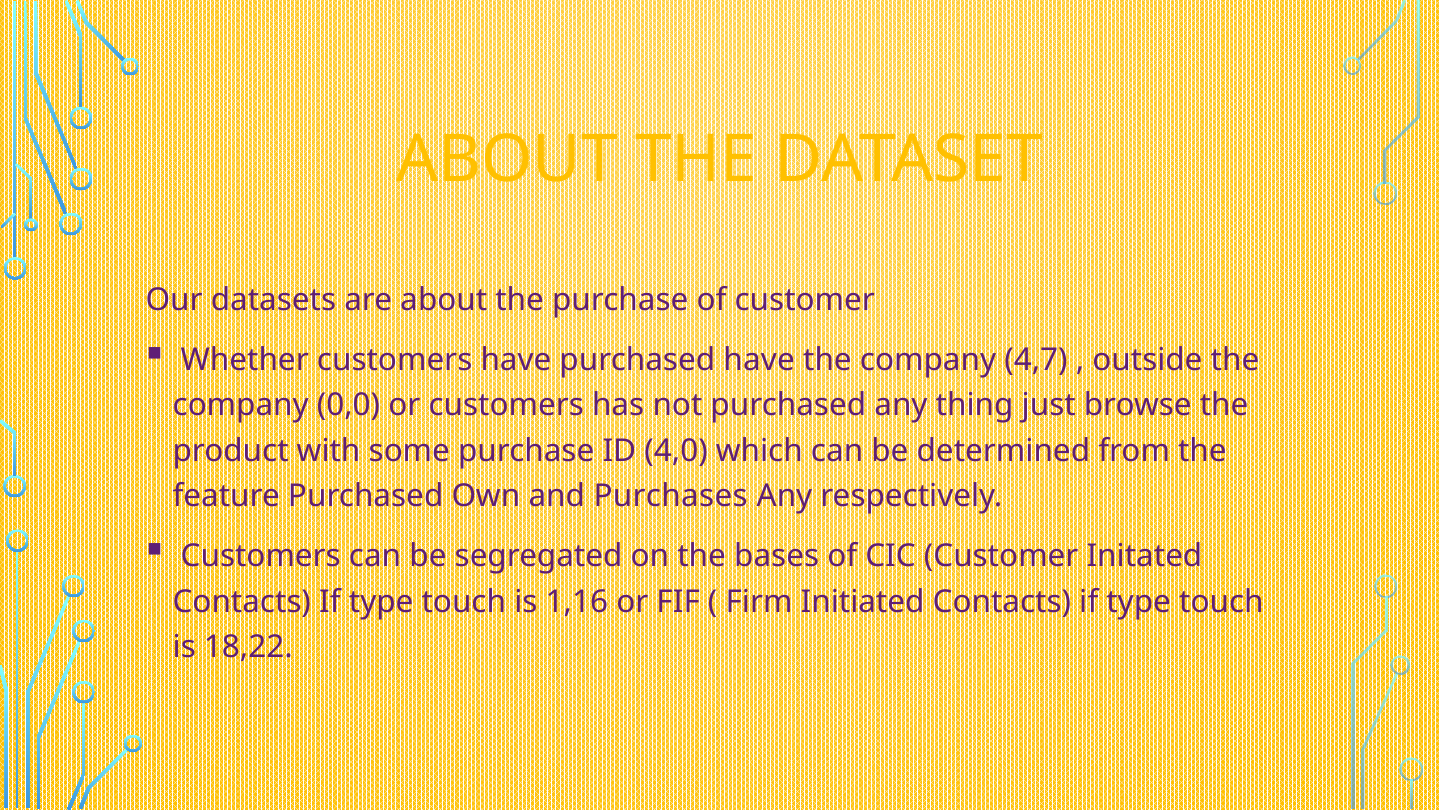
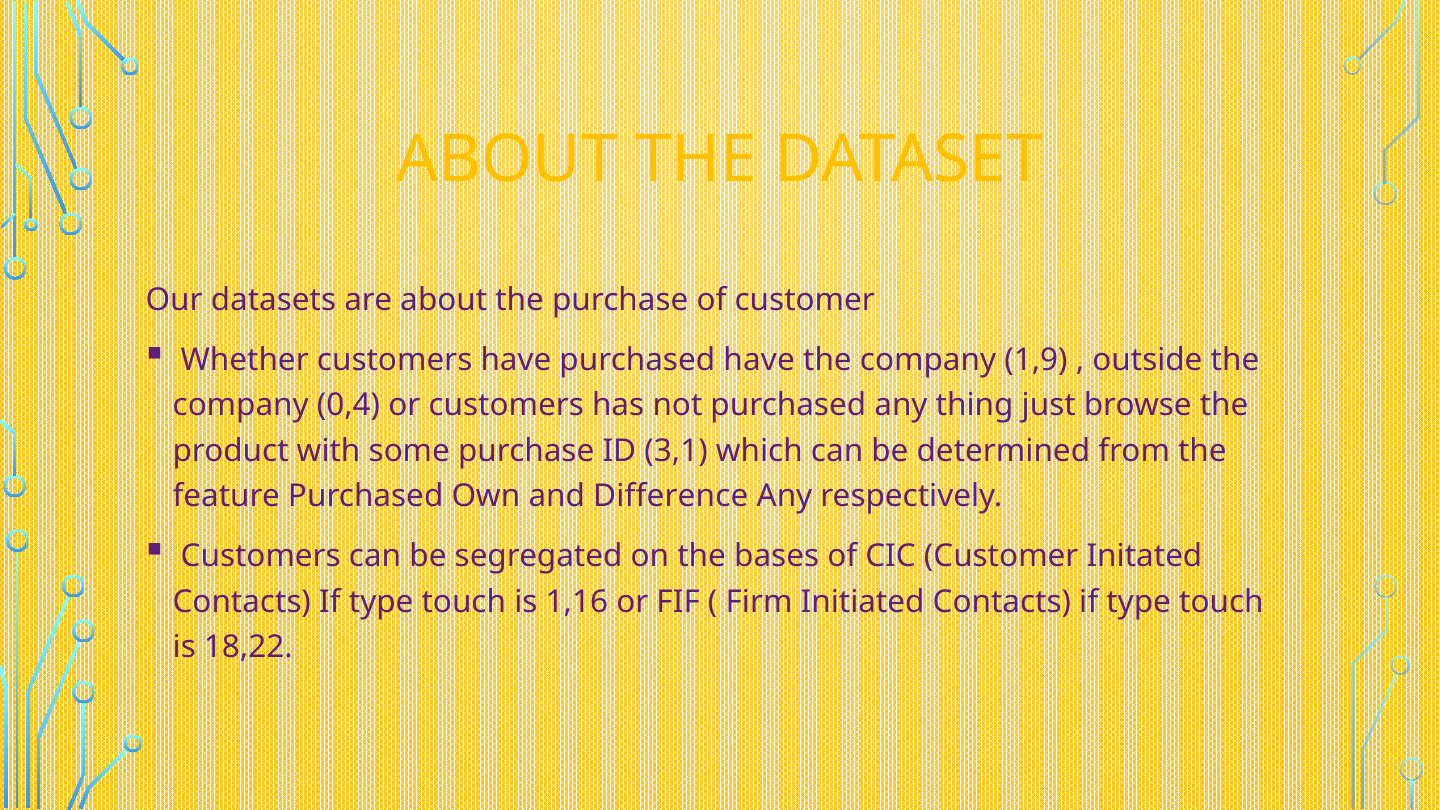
4,7: 4,7 -> 1,9
0,0: 0,0 -> 0,4
4,0: 4,0 -> 3,1
Purchases: Purchases -> Difference
